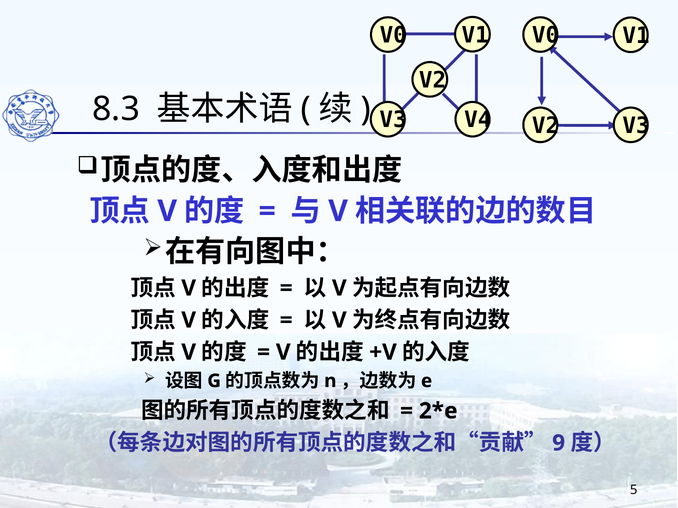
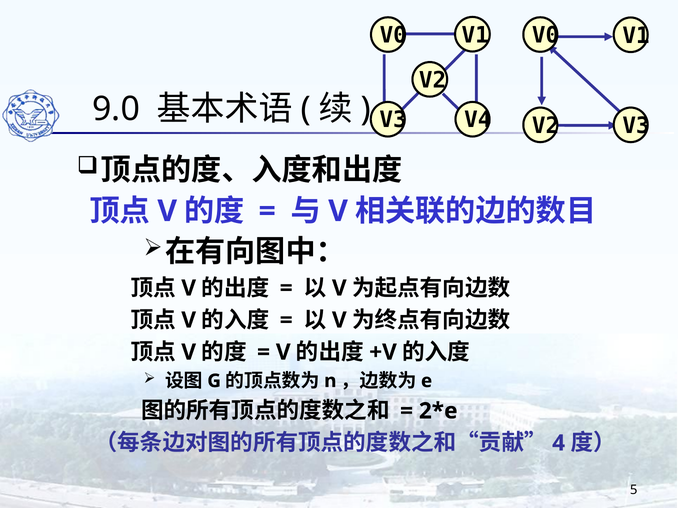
8.3: 8.3 -> 9.0
9: 9 -> 4
